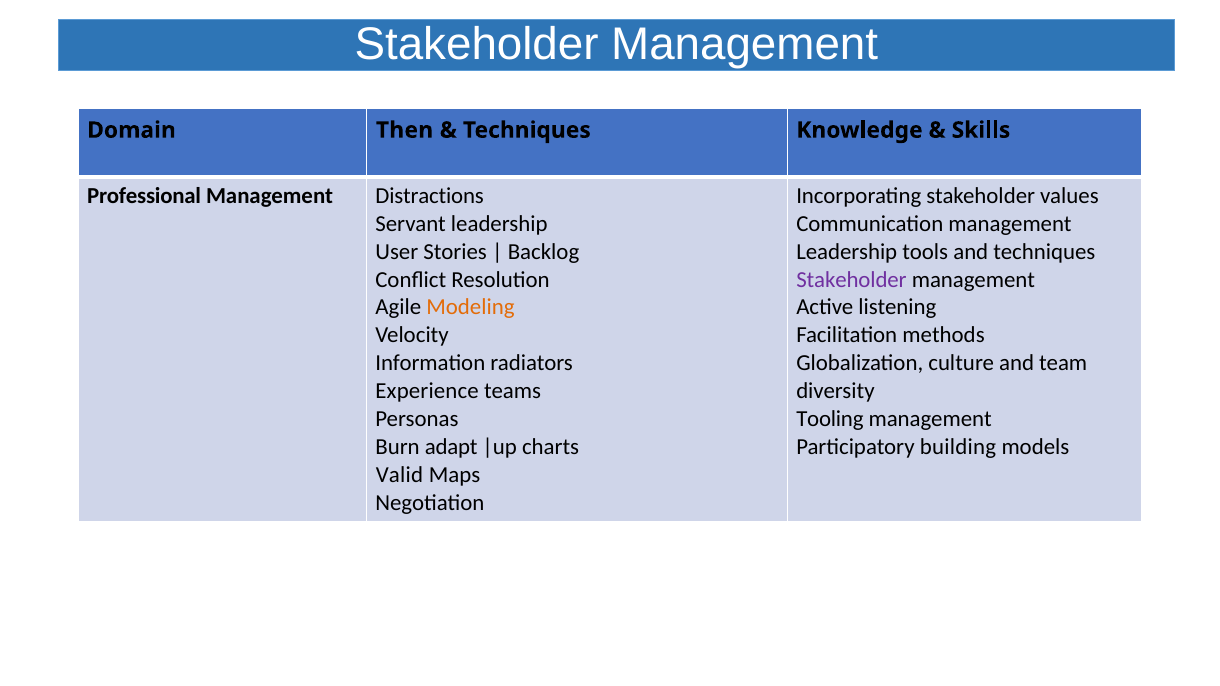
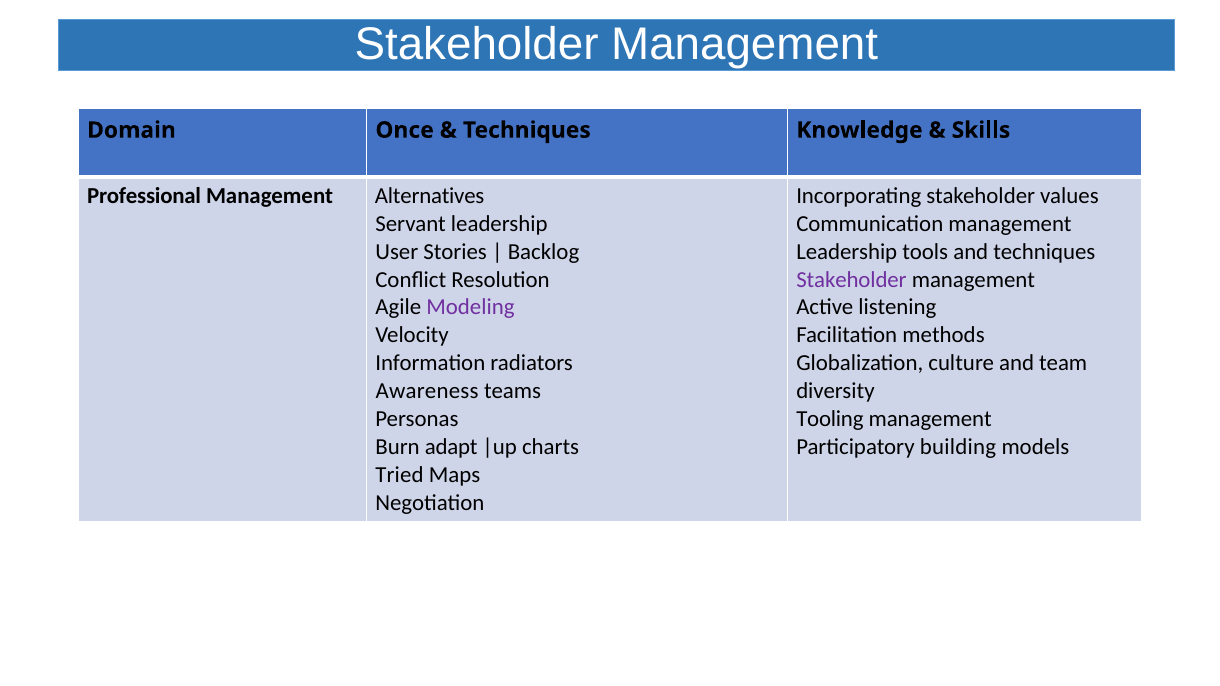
Then: Then -> Once
Distractions: Distractions -> Alternatives
Modeling colour: orange -> purple
Experience: Experience -> Awareness
Valid: Valid -> Tried
